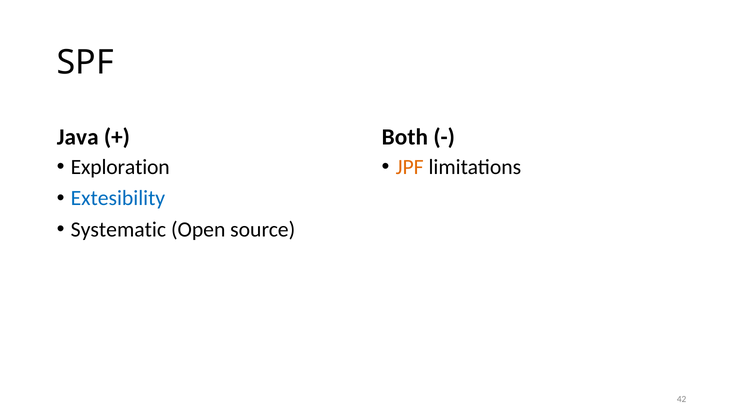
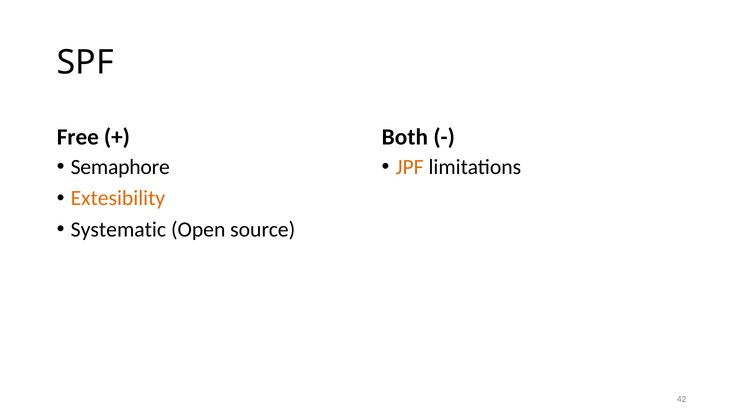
Java: Java -> Free
Exploration: Exploration -> Semaphore
Extesibility colour: blue -> orange
